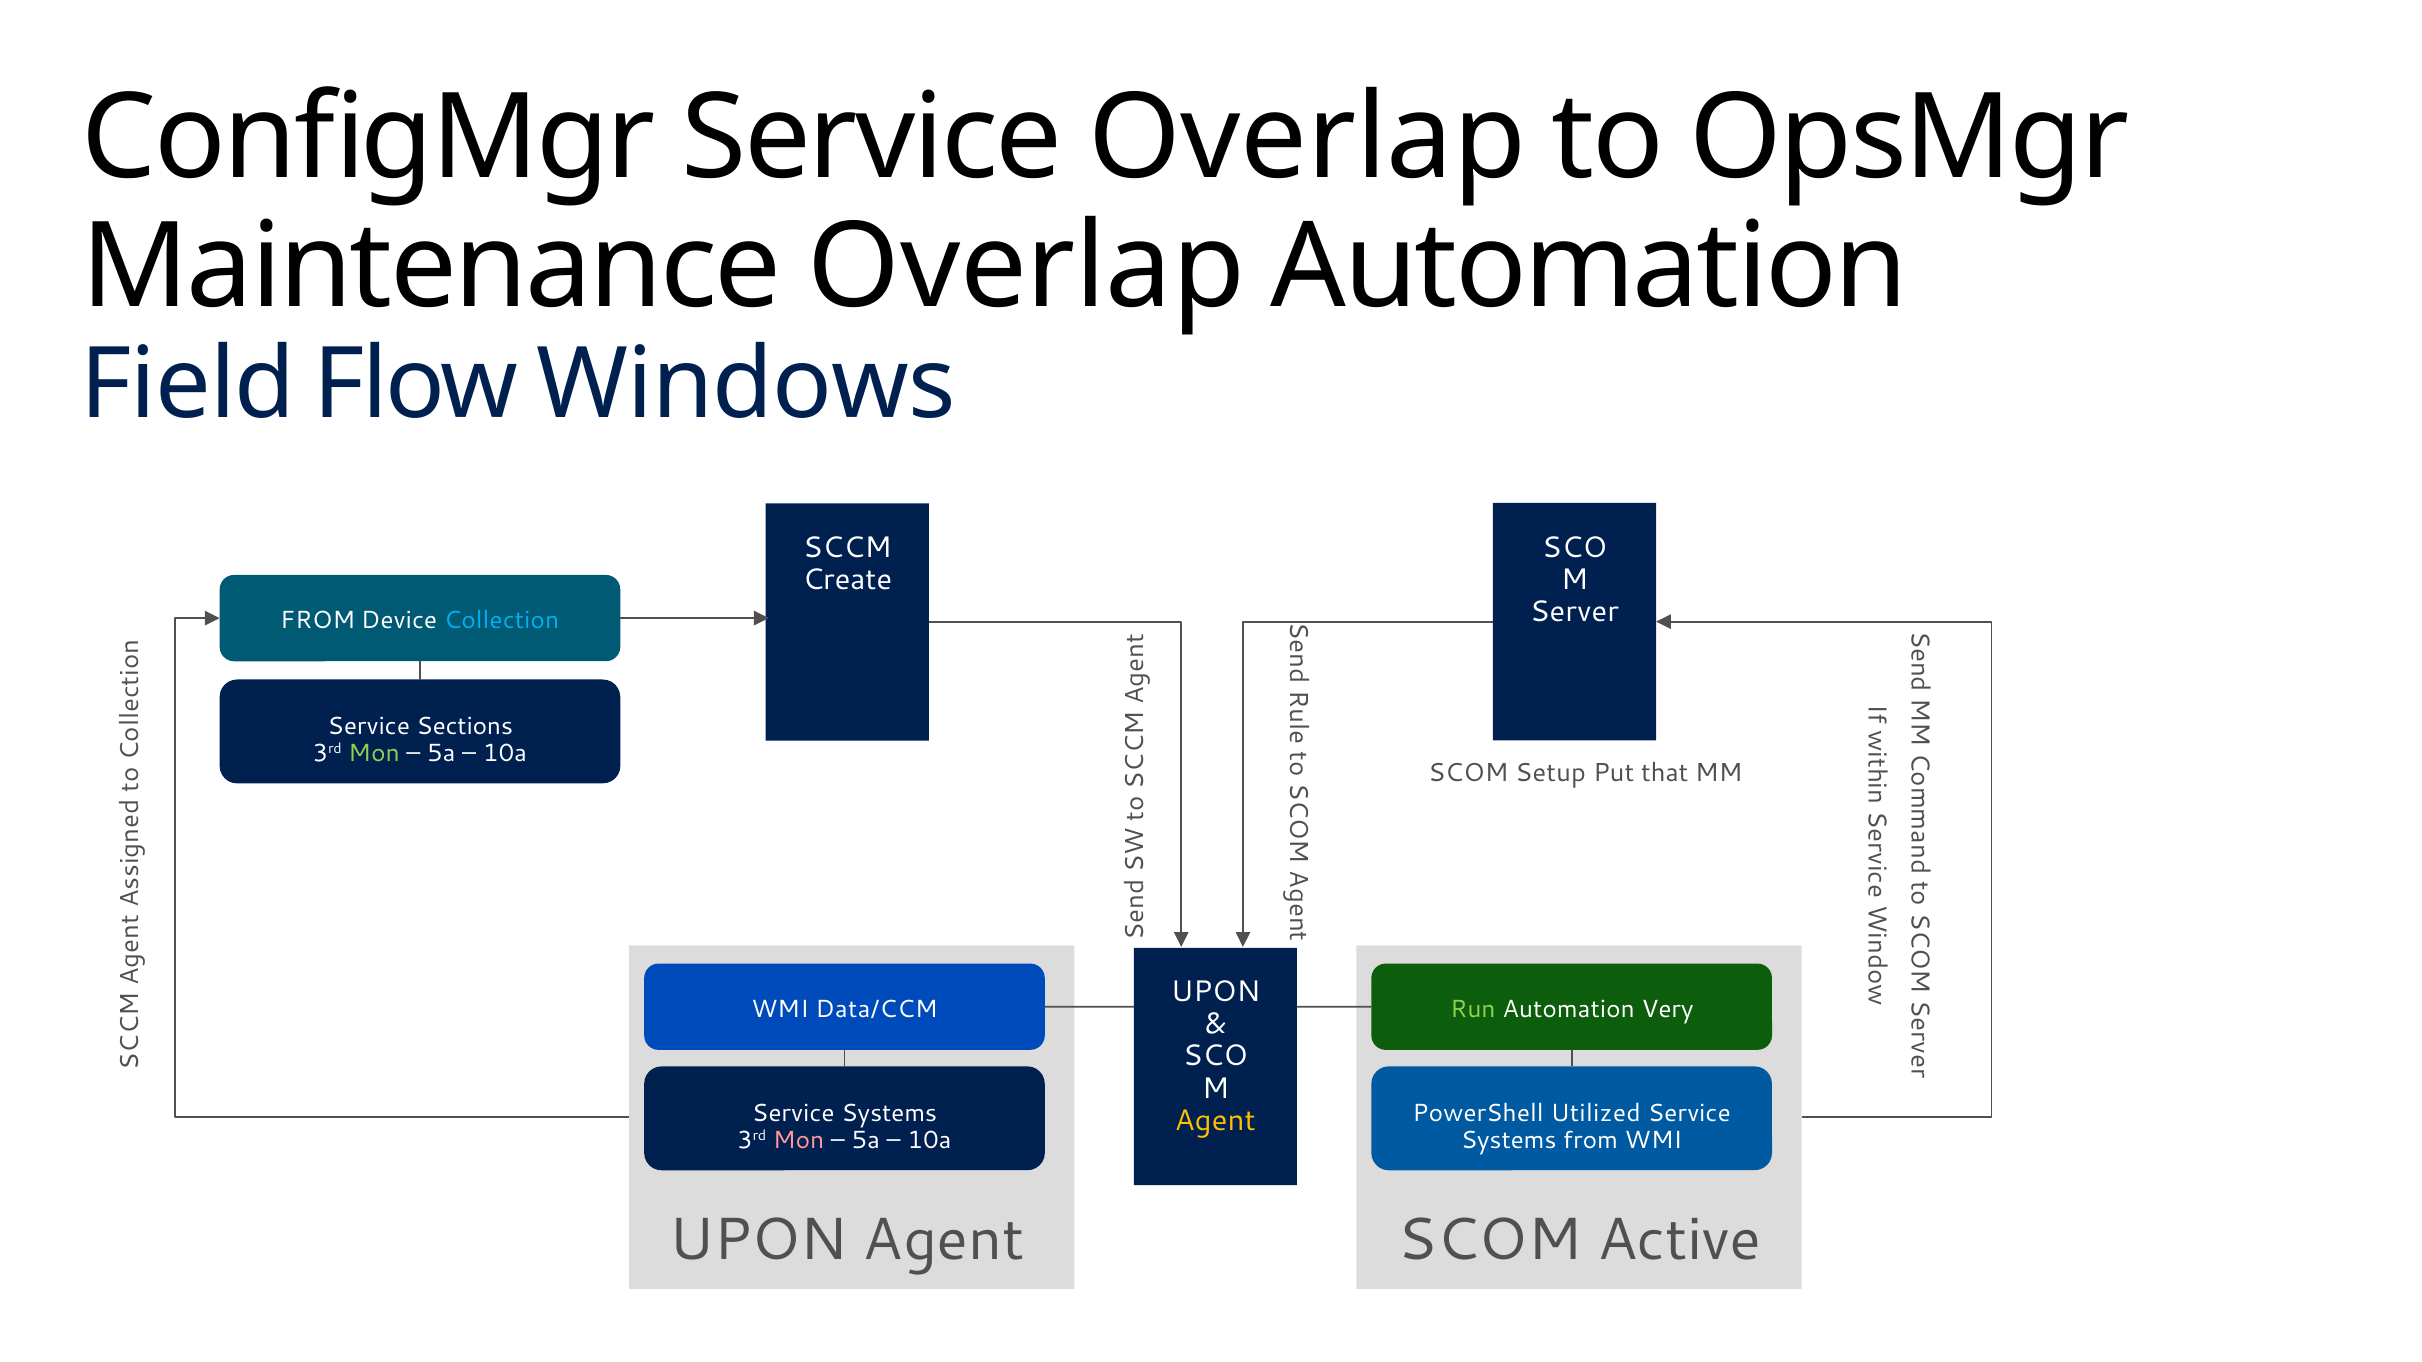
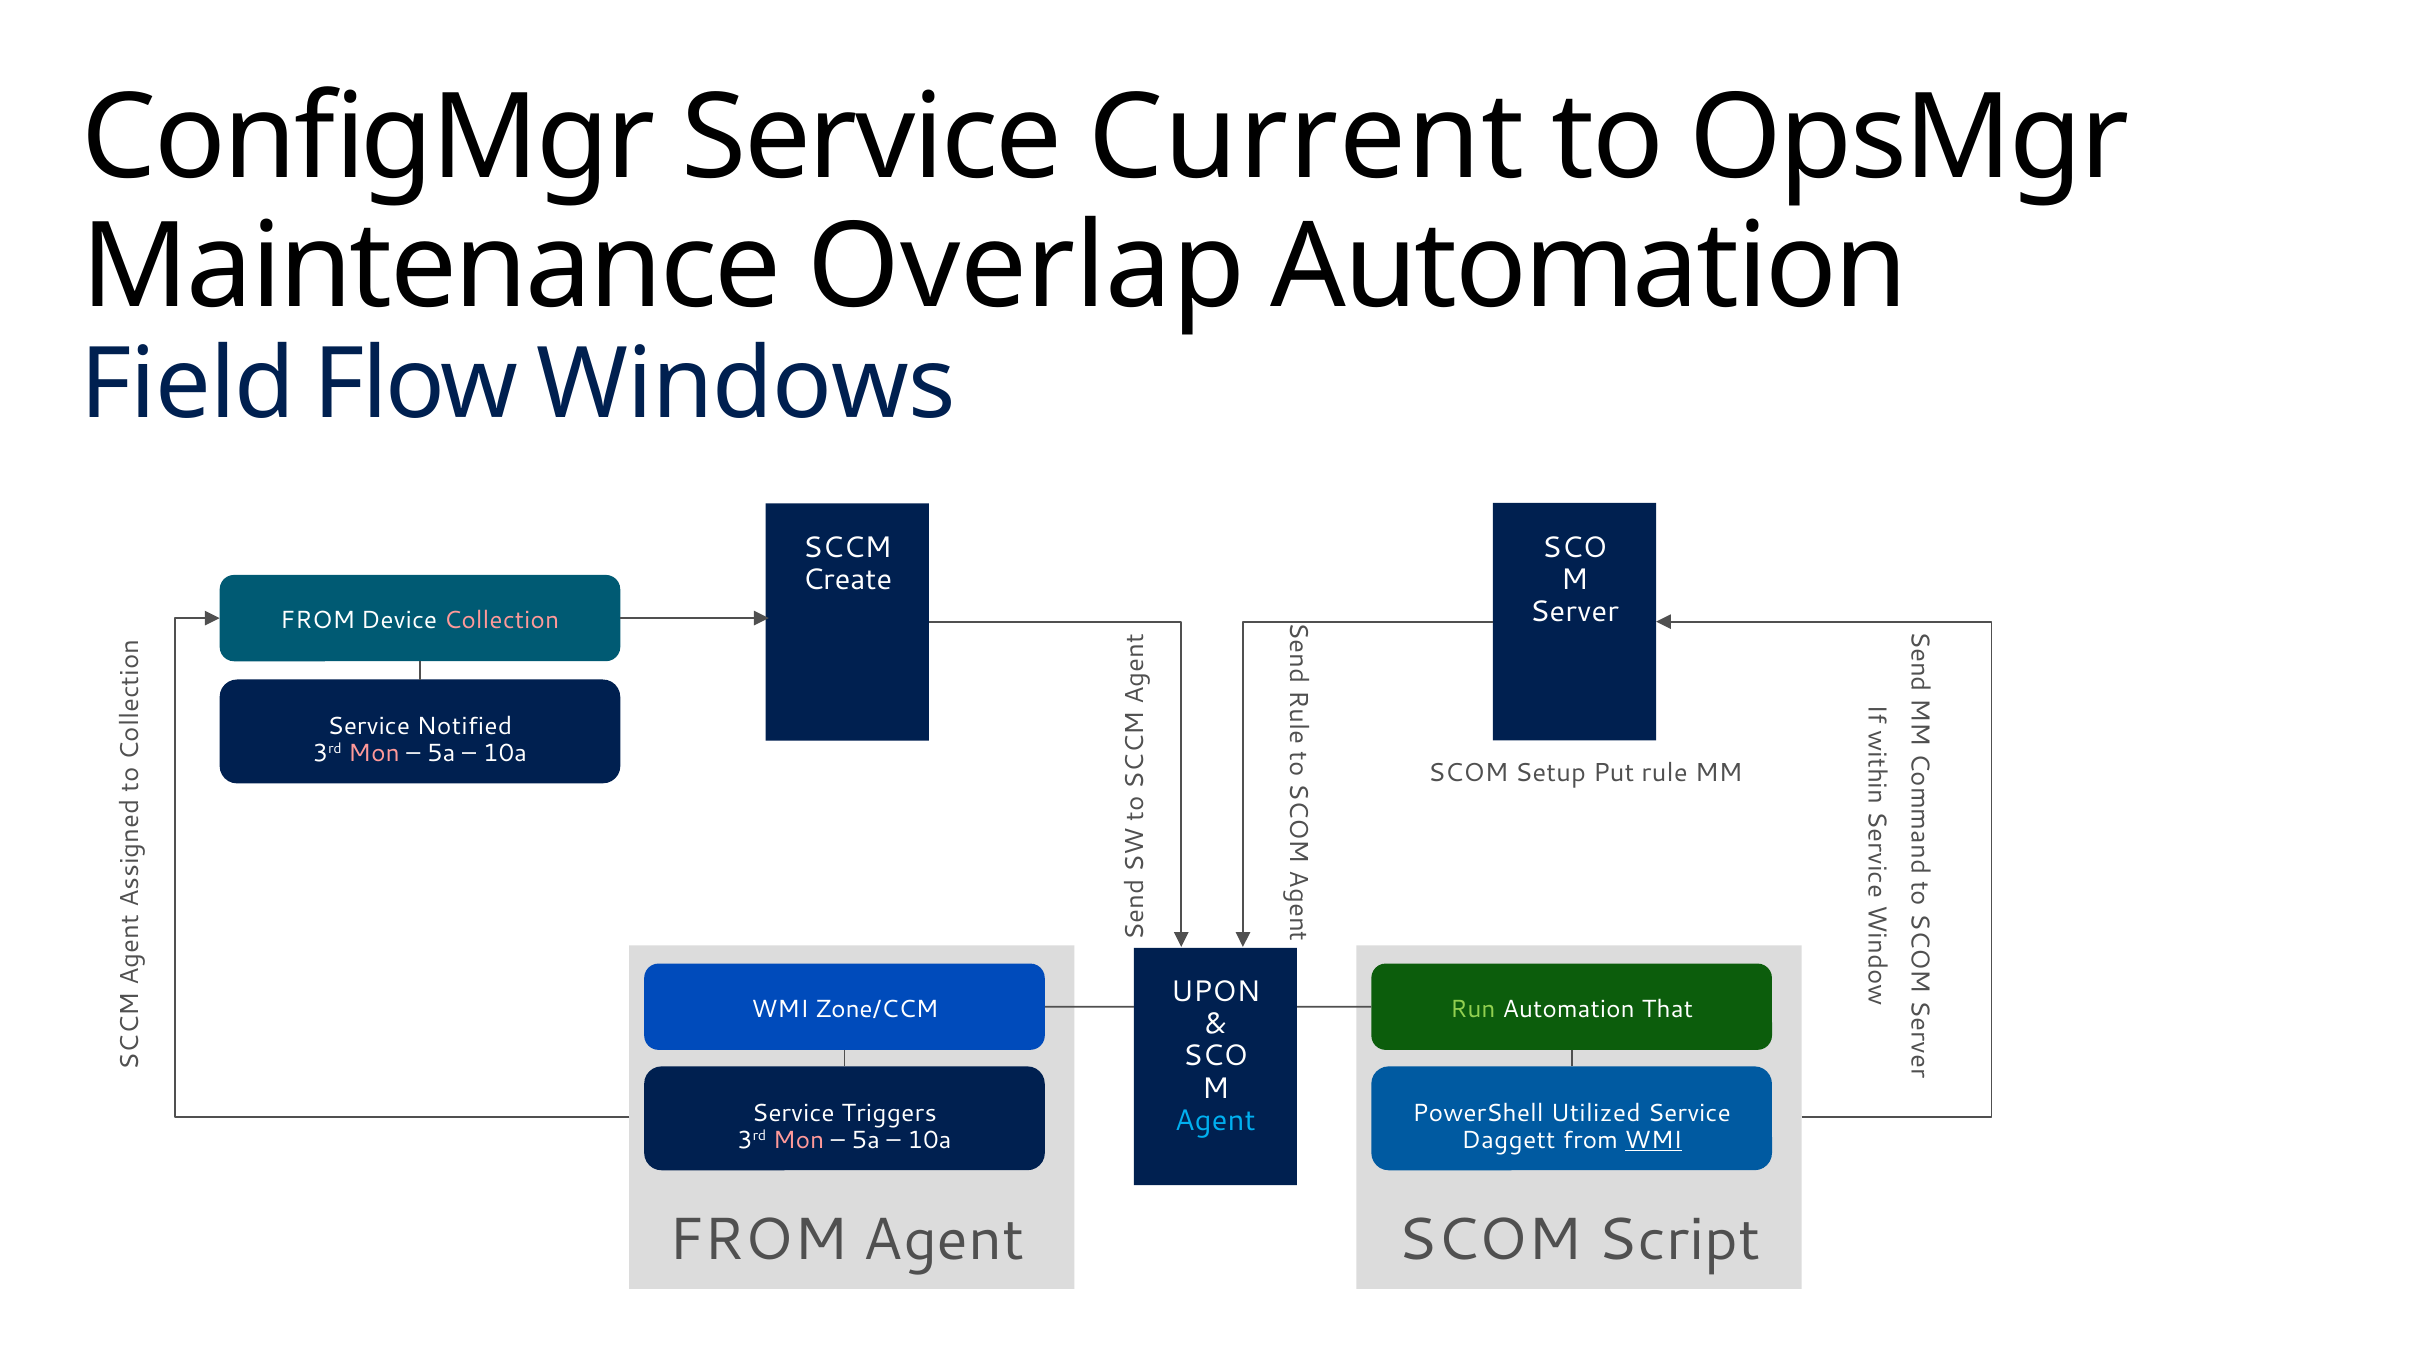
Service Overlap: Overlap -> Current
Collection colour: light blue -> pink
Sections: Sections -> Notified
Mon at (374, 753) colour: light green -> pink
that: that -> rule
Data/CCM: Data/CCM -> Zone/CCM
Very: Very -> That
Systems at (889, 1113): Systems -> Triggers
Agent at (1215, 1120) colour: yellow -> light blue
Systems at (1509, 1140): Systems -> Daggett
WMI at (1654, 1140) underline: none -> present
UPON at (758, 1240): UPON -> FROM
Active: Active -> Script
